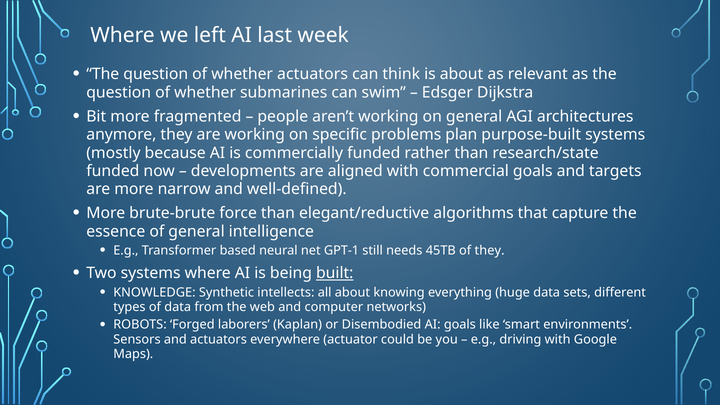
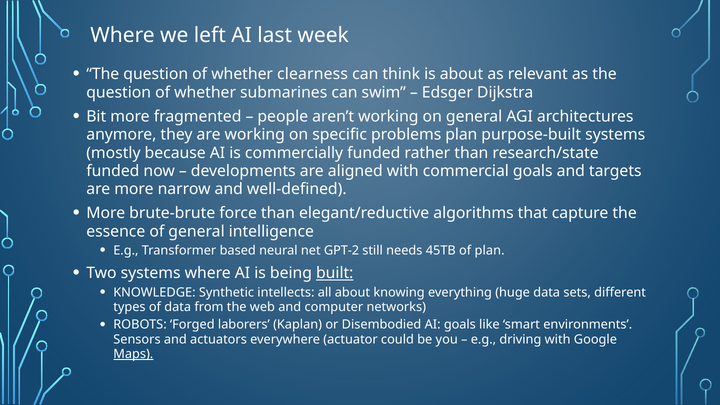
whether actuators: actuators -> clearness
GPT-1: GPT-1 -> GPT-2
of they: they -> plan
Maps underline: none -> present
